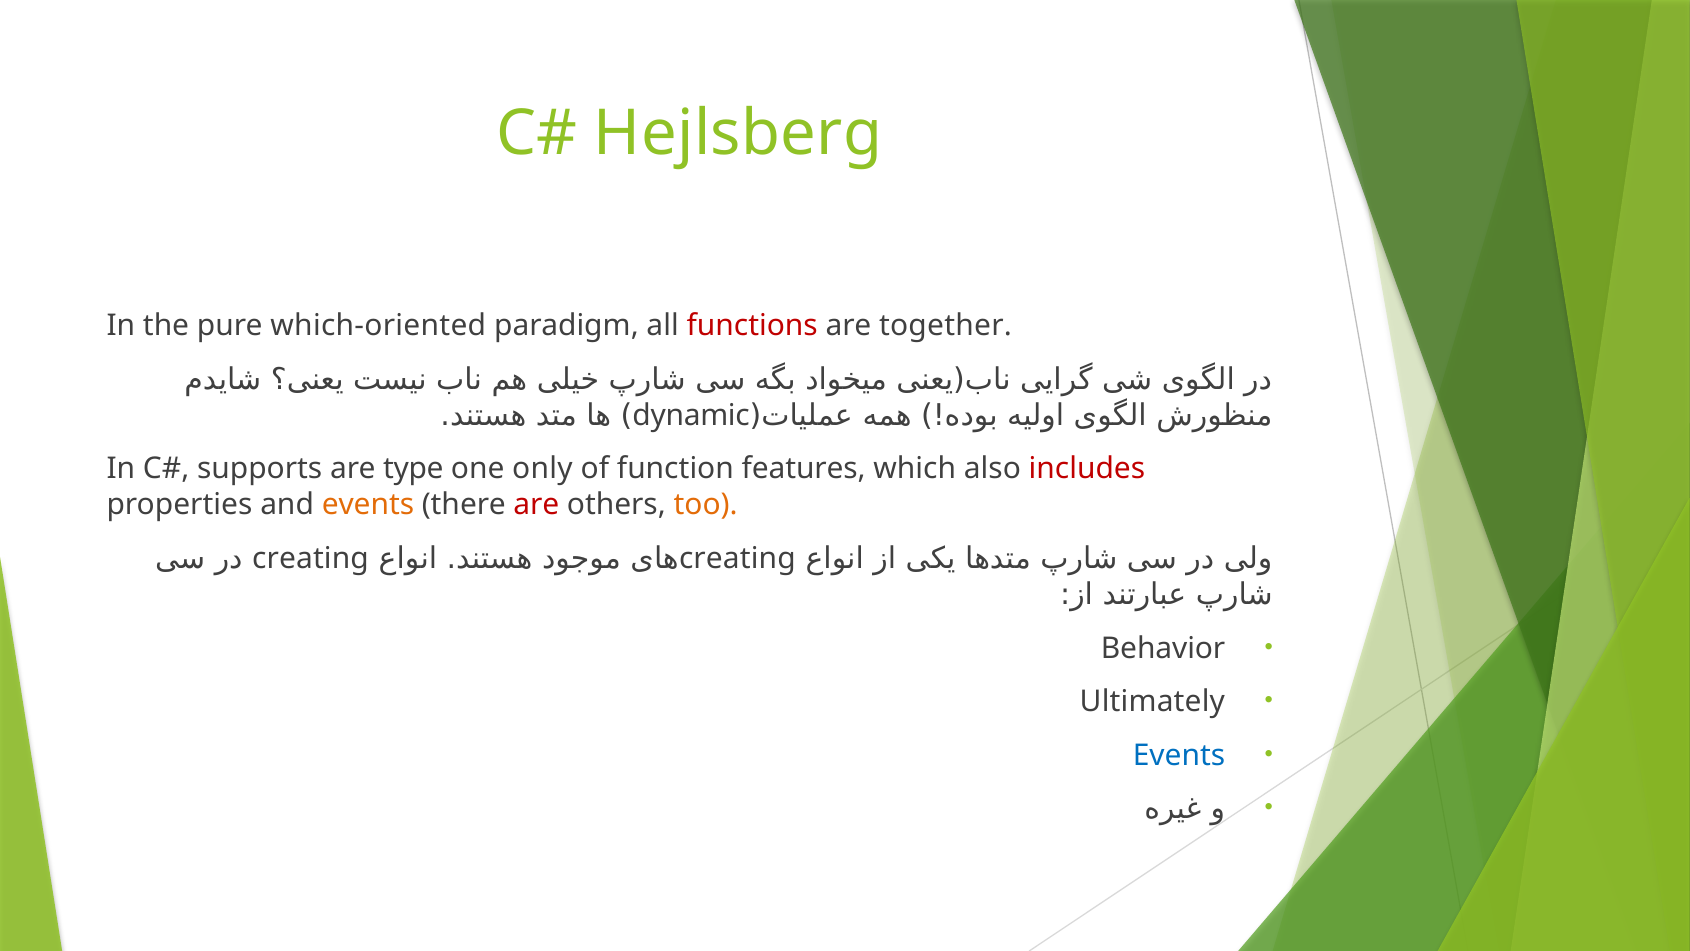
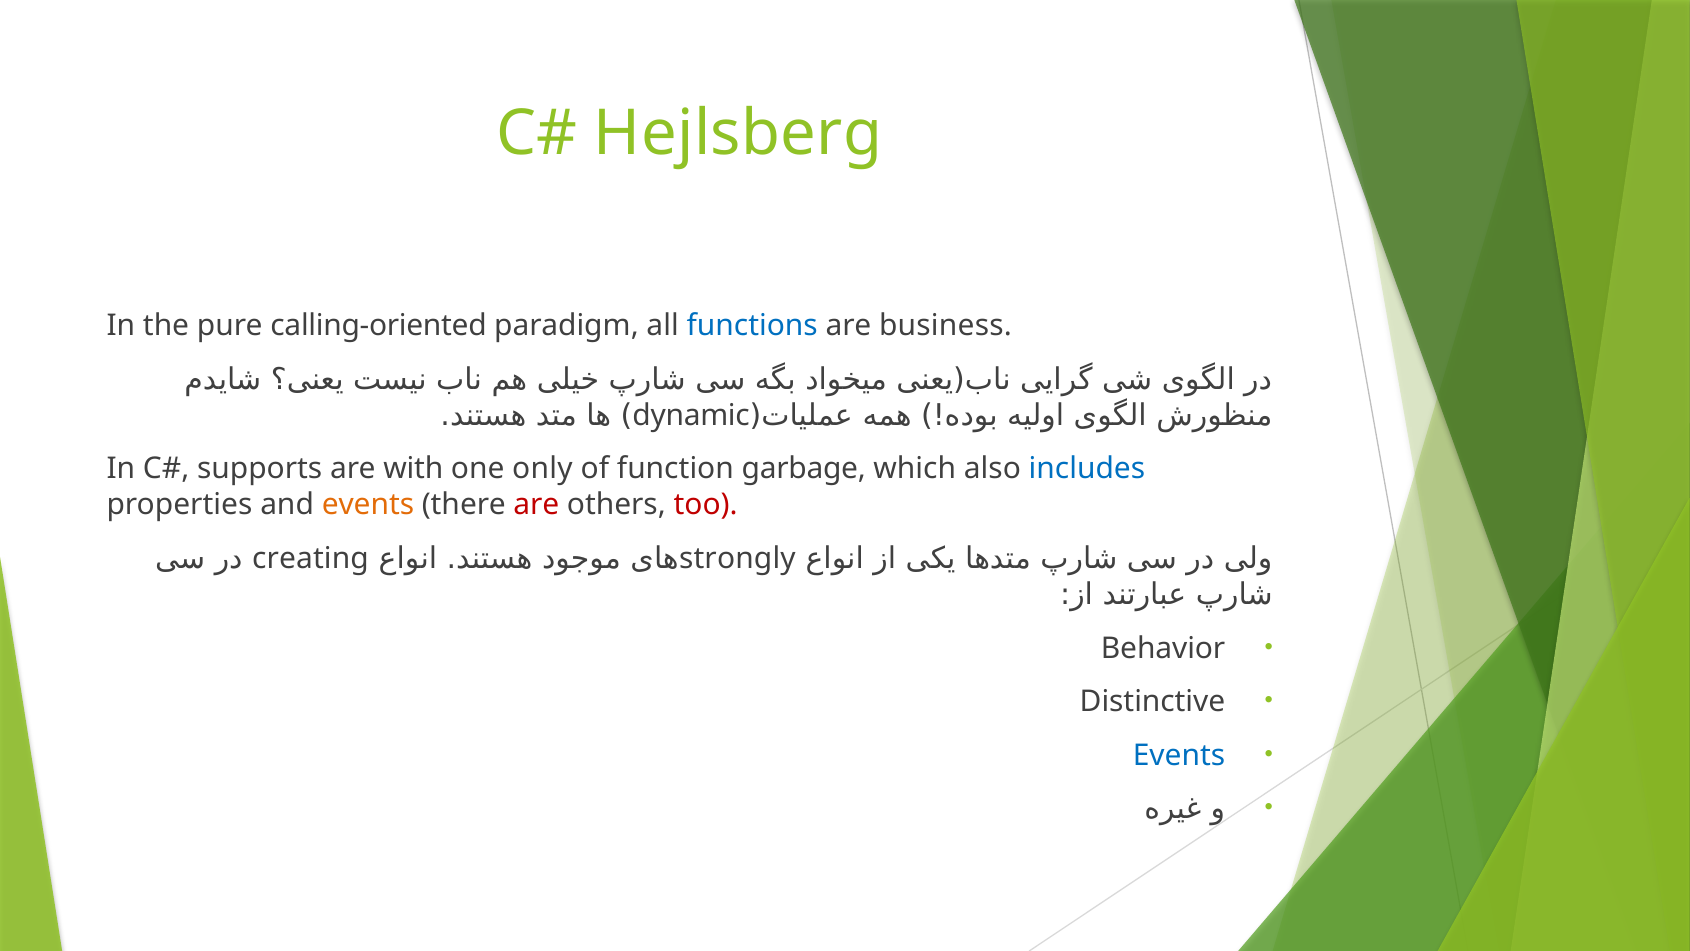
which-oriented: which-oriented -> calling-oriented
functions colour: red -> blue
together: together -> business
type: type -> with
features: features -> garbage
includes colour: red -> blue
too colour: orange -> red
creating at (737, 558): creating -> strongly
Ultimately: Ultimately -> Distinctive
